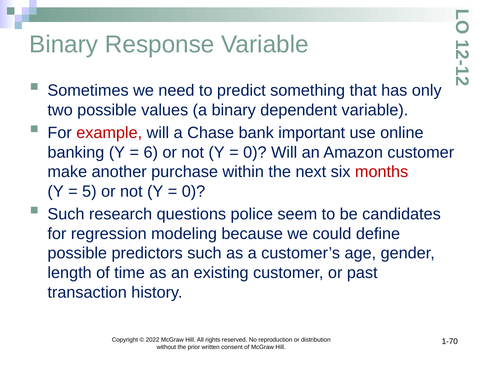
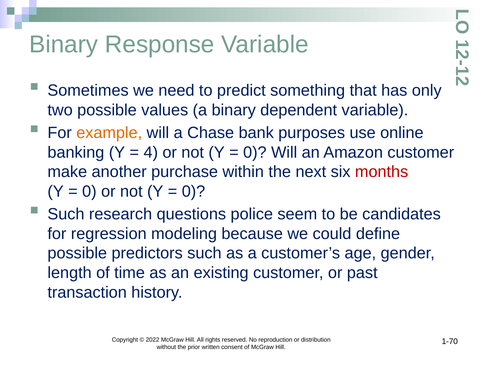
example colour: red -> orange
important: important -> purposes
6: 6 -> 4
5 at (89, 191): 5 -> 0
